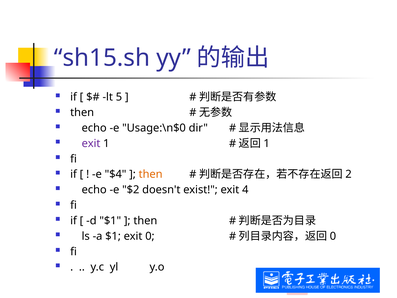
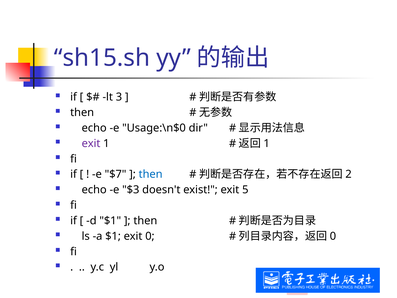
5: 5 -> 3
$4: $4 -> $7
then at (151, 174) colour: orange -> blue
$2: $2 -> $3
4: 4 -> 5
